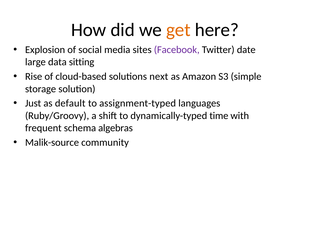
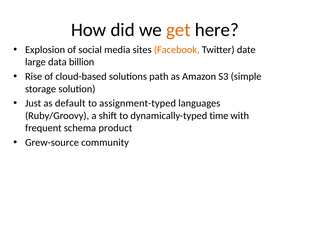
Facebook colour: purple -> orange
sitting: sitting -> billion
next: next -> path
algebras: algebras -> product
Malik-source: Malik-source -> Grew-source
